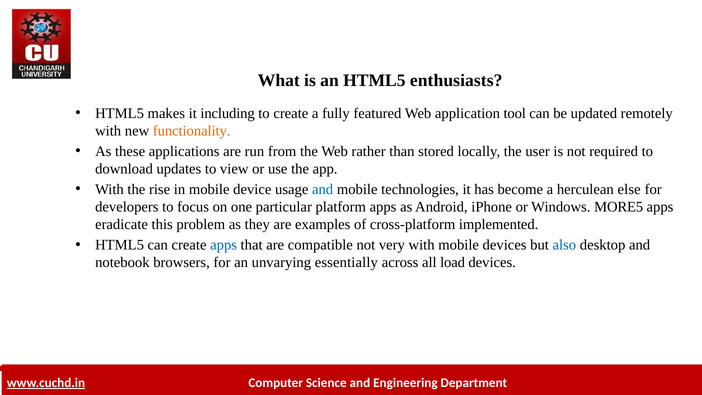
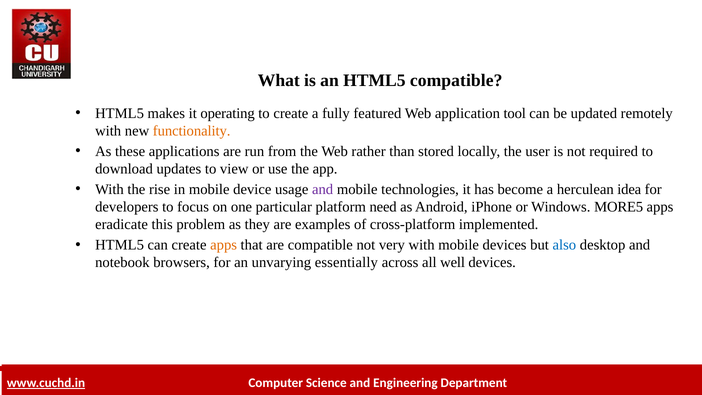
HTML5 enthusiasts: enthusiasts -> compatible
including: including -> operating
and at (323, 189) colour: blue -> purple
else: else -> idea
platform apps: apps -> need
apps at (224, 245) colour: blue -> orange
load: load -> well
